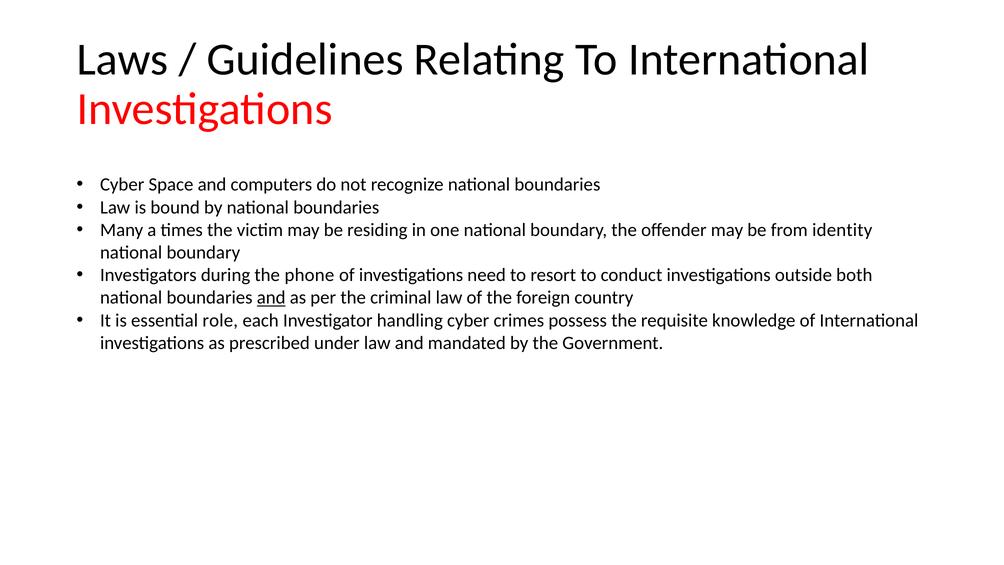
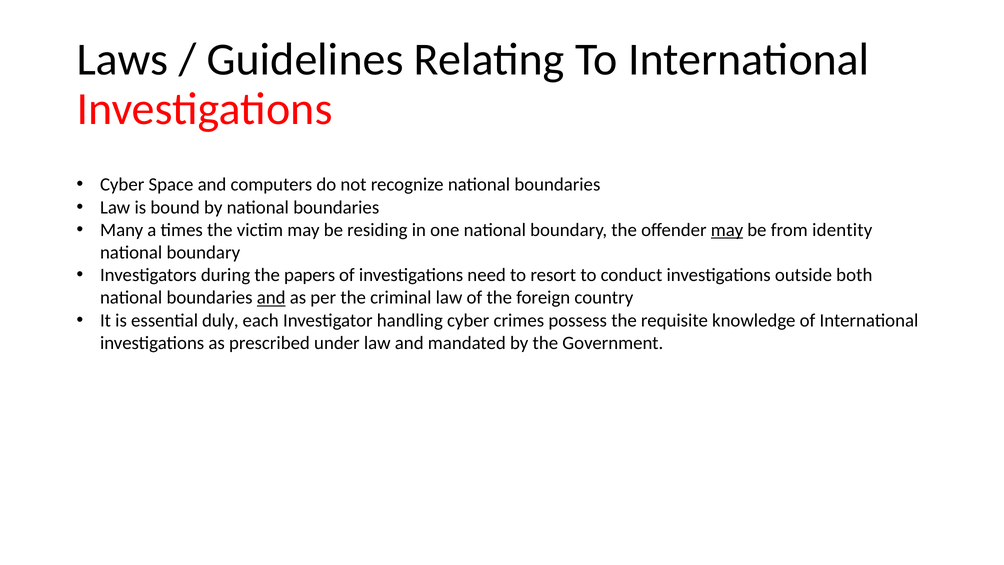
may at (727, 230) underline: none -> present
phone: phone -> papers
role: role -> duly
